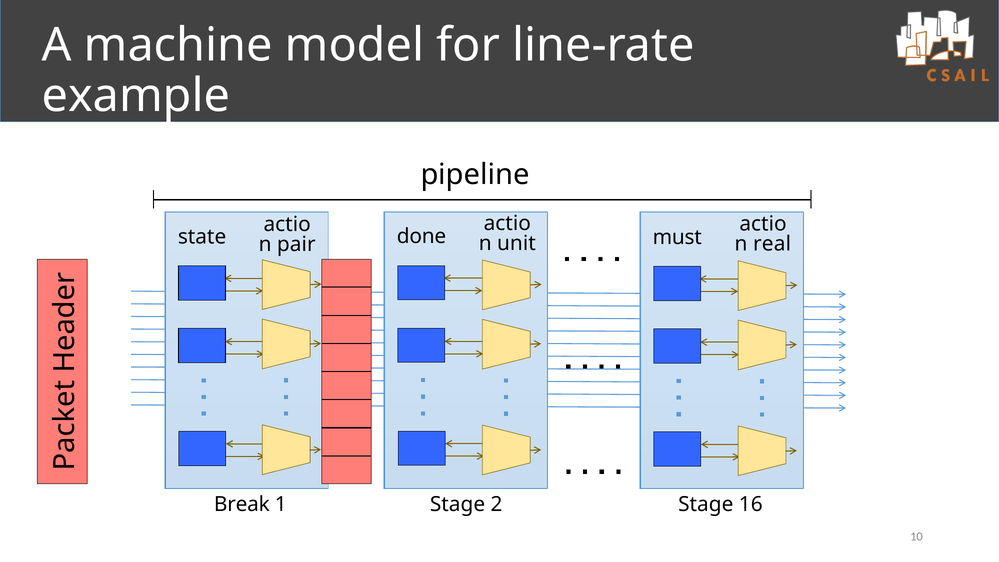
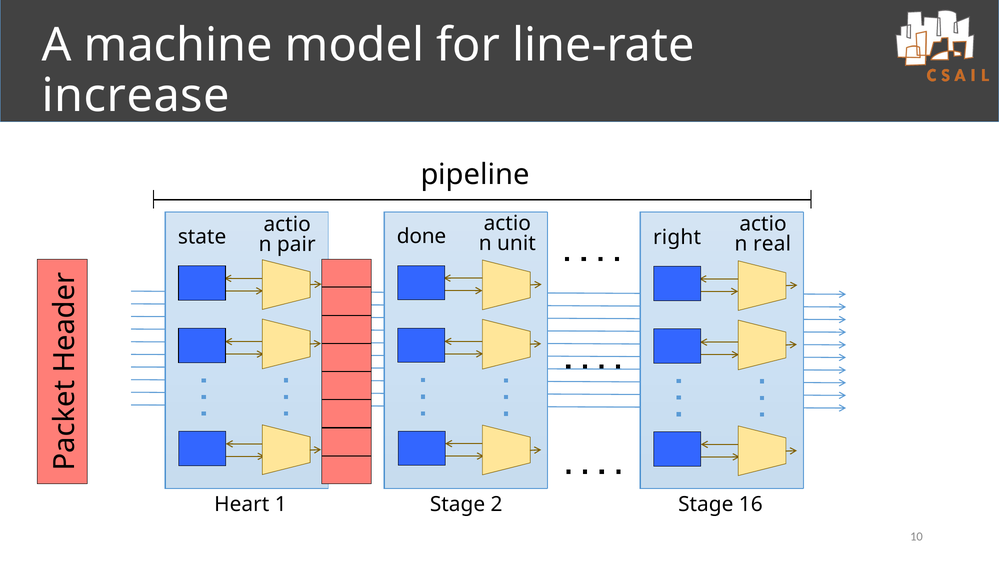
example: example -> increase
must: must -> right
Break: Break -> Heart
